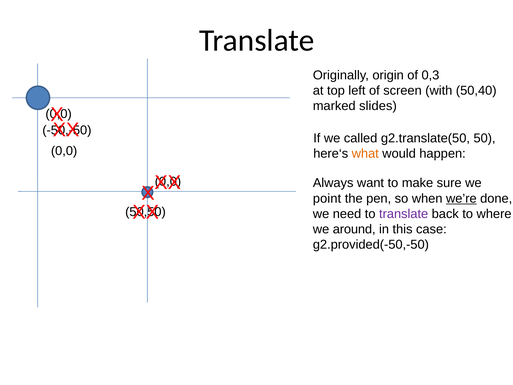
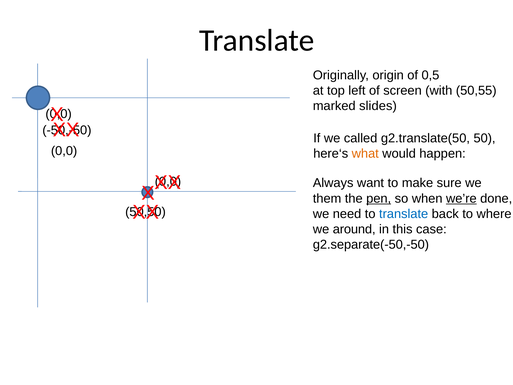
0,3: 0,3 -> 0,5
50,40: 50,40 -> 50,55
point: point -> them
pen underline: none -> present
translate at (404, 214) colour: purple -> blue
g2.provided(-50,-50: g2.provided(-50,-50 -> g2.separate(-50,-50
